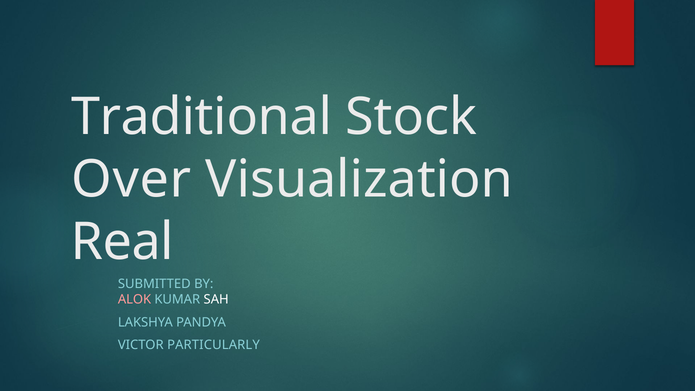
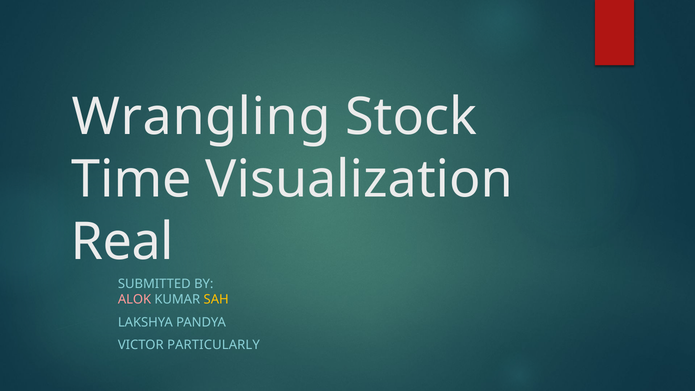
Traditional: Traditional -> Wrangling
Over: Over -> Time
SAH colour: white -> yellow
